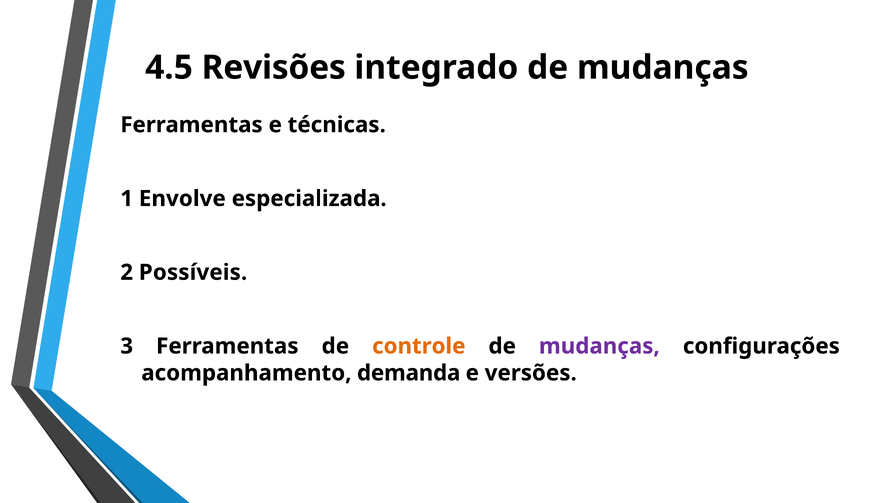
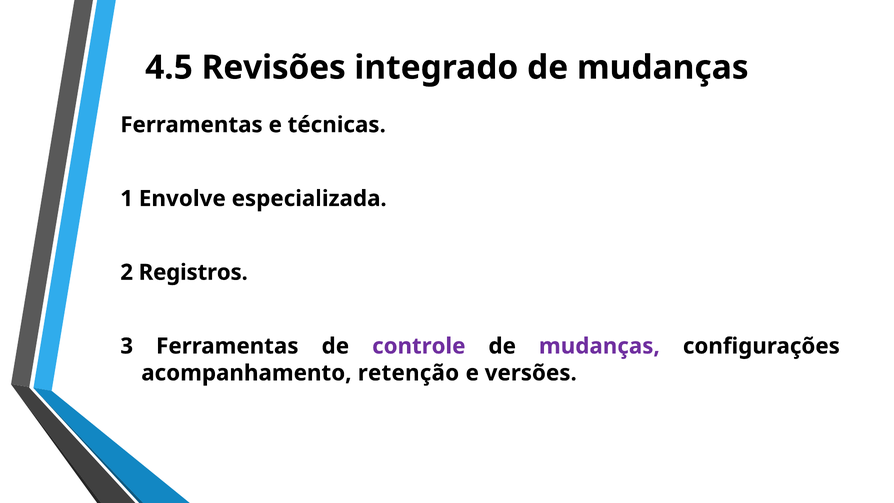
Possíveis: Possíveis -> Registros
controle colour: orange -> purple
demanda: demanda -> retenção
